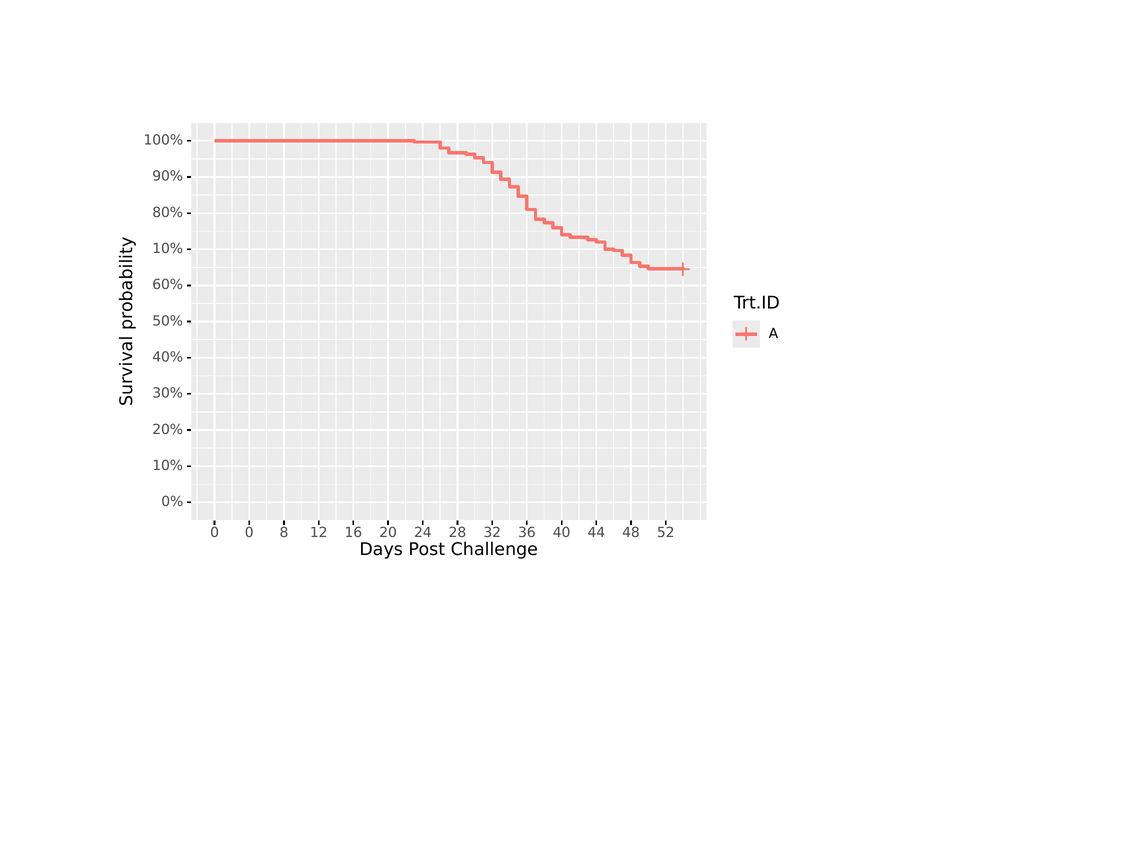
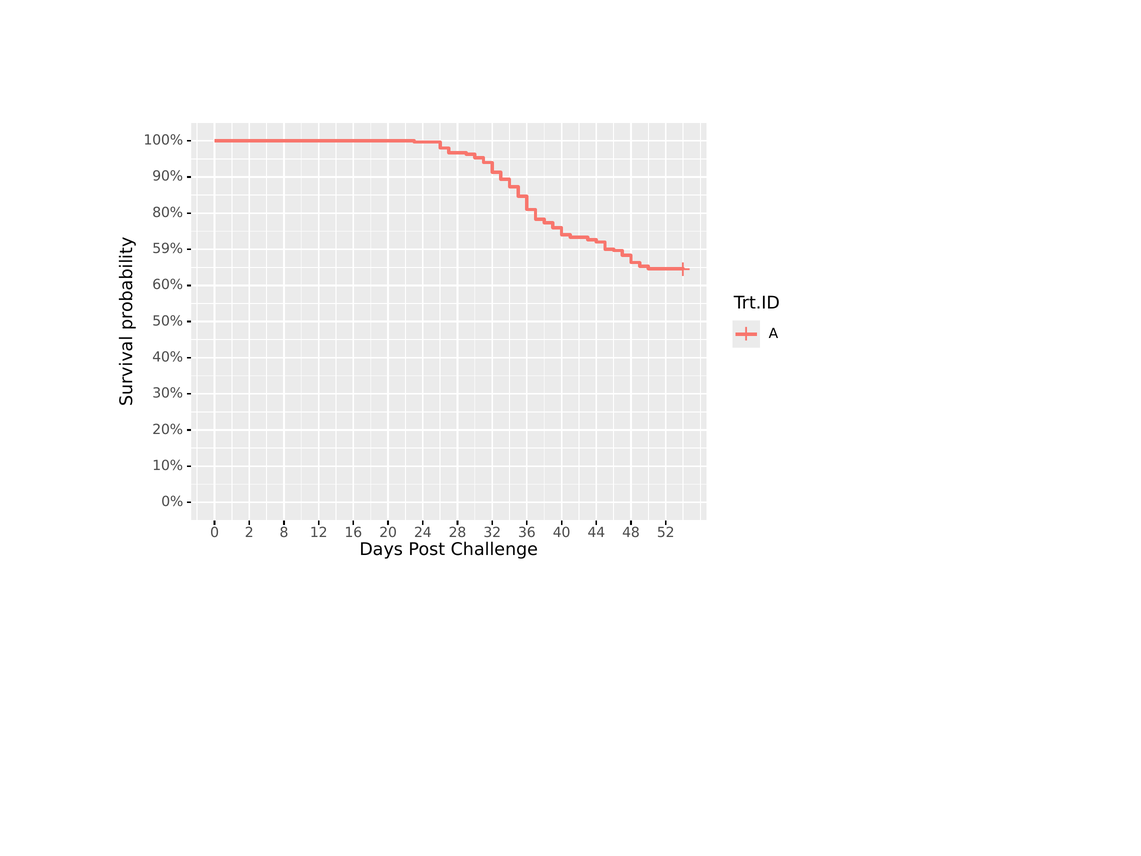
10% at (168, 249): 10% -> 59%
0 0: 0 -> 2
